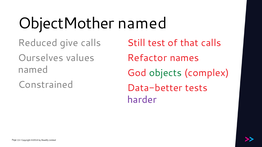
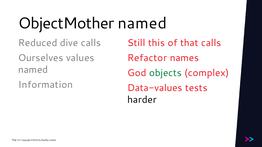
give: give -> dive
test: test -> this
Constrained: Constrained -> Information
Data-better: Data-better -> Data-values
harder colour: purple -> black
